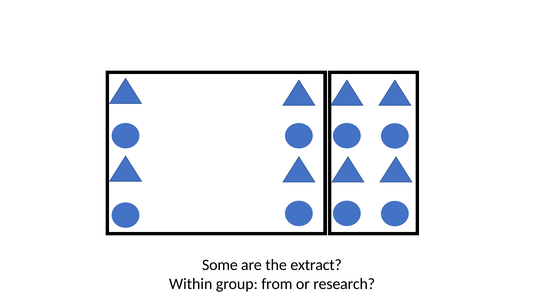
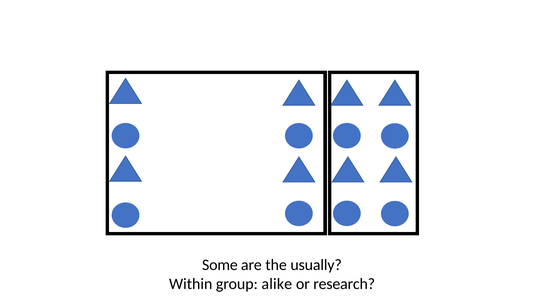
extract: extract -> usually
from: from -> alike
